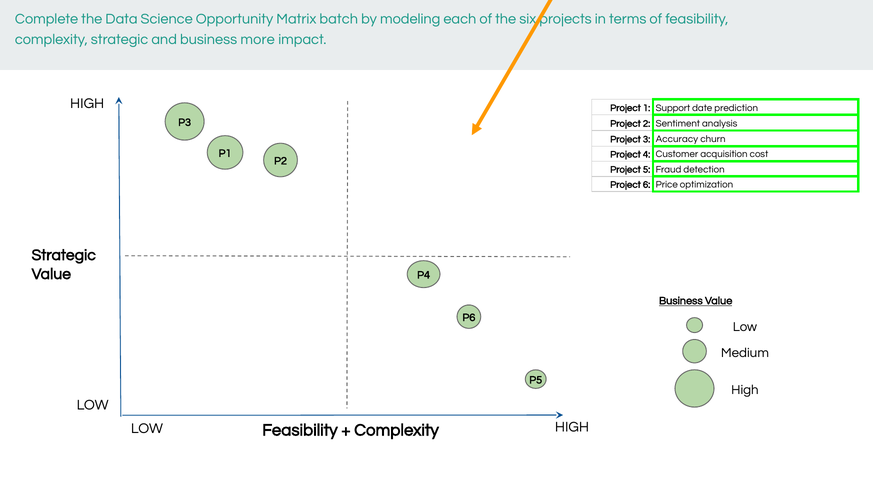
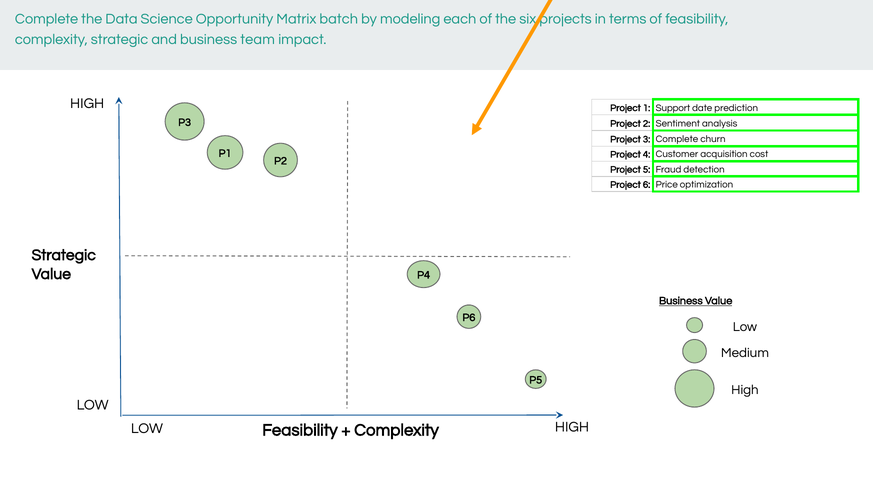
more: more -> team
3 Accuracy: Accuracy -> Complete
